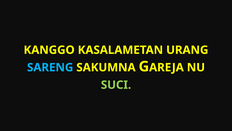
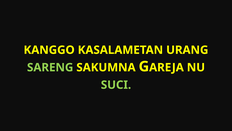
SARENG colour: light blue -> light green
